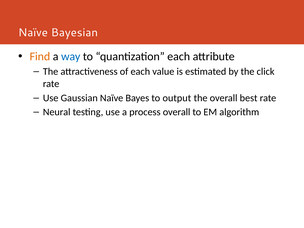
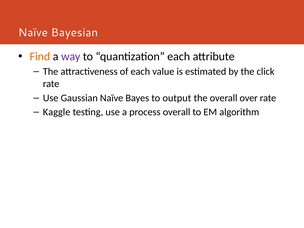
way colour: blue -> purple
best: best -> over
Neural: Neural -> Kaggle
